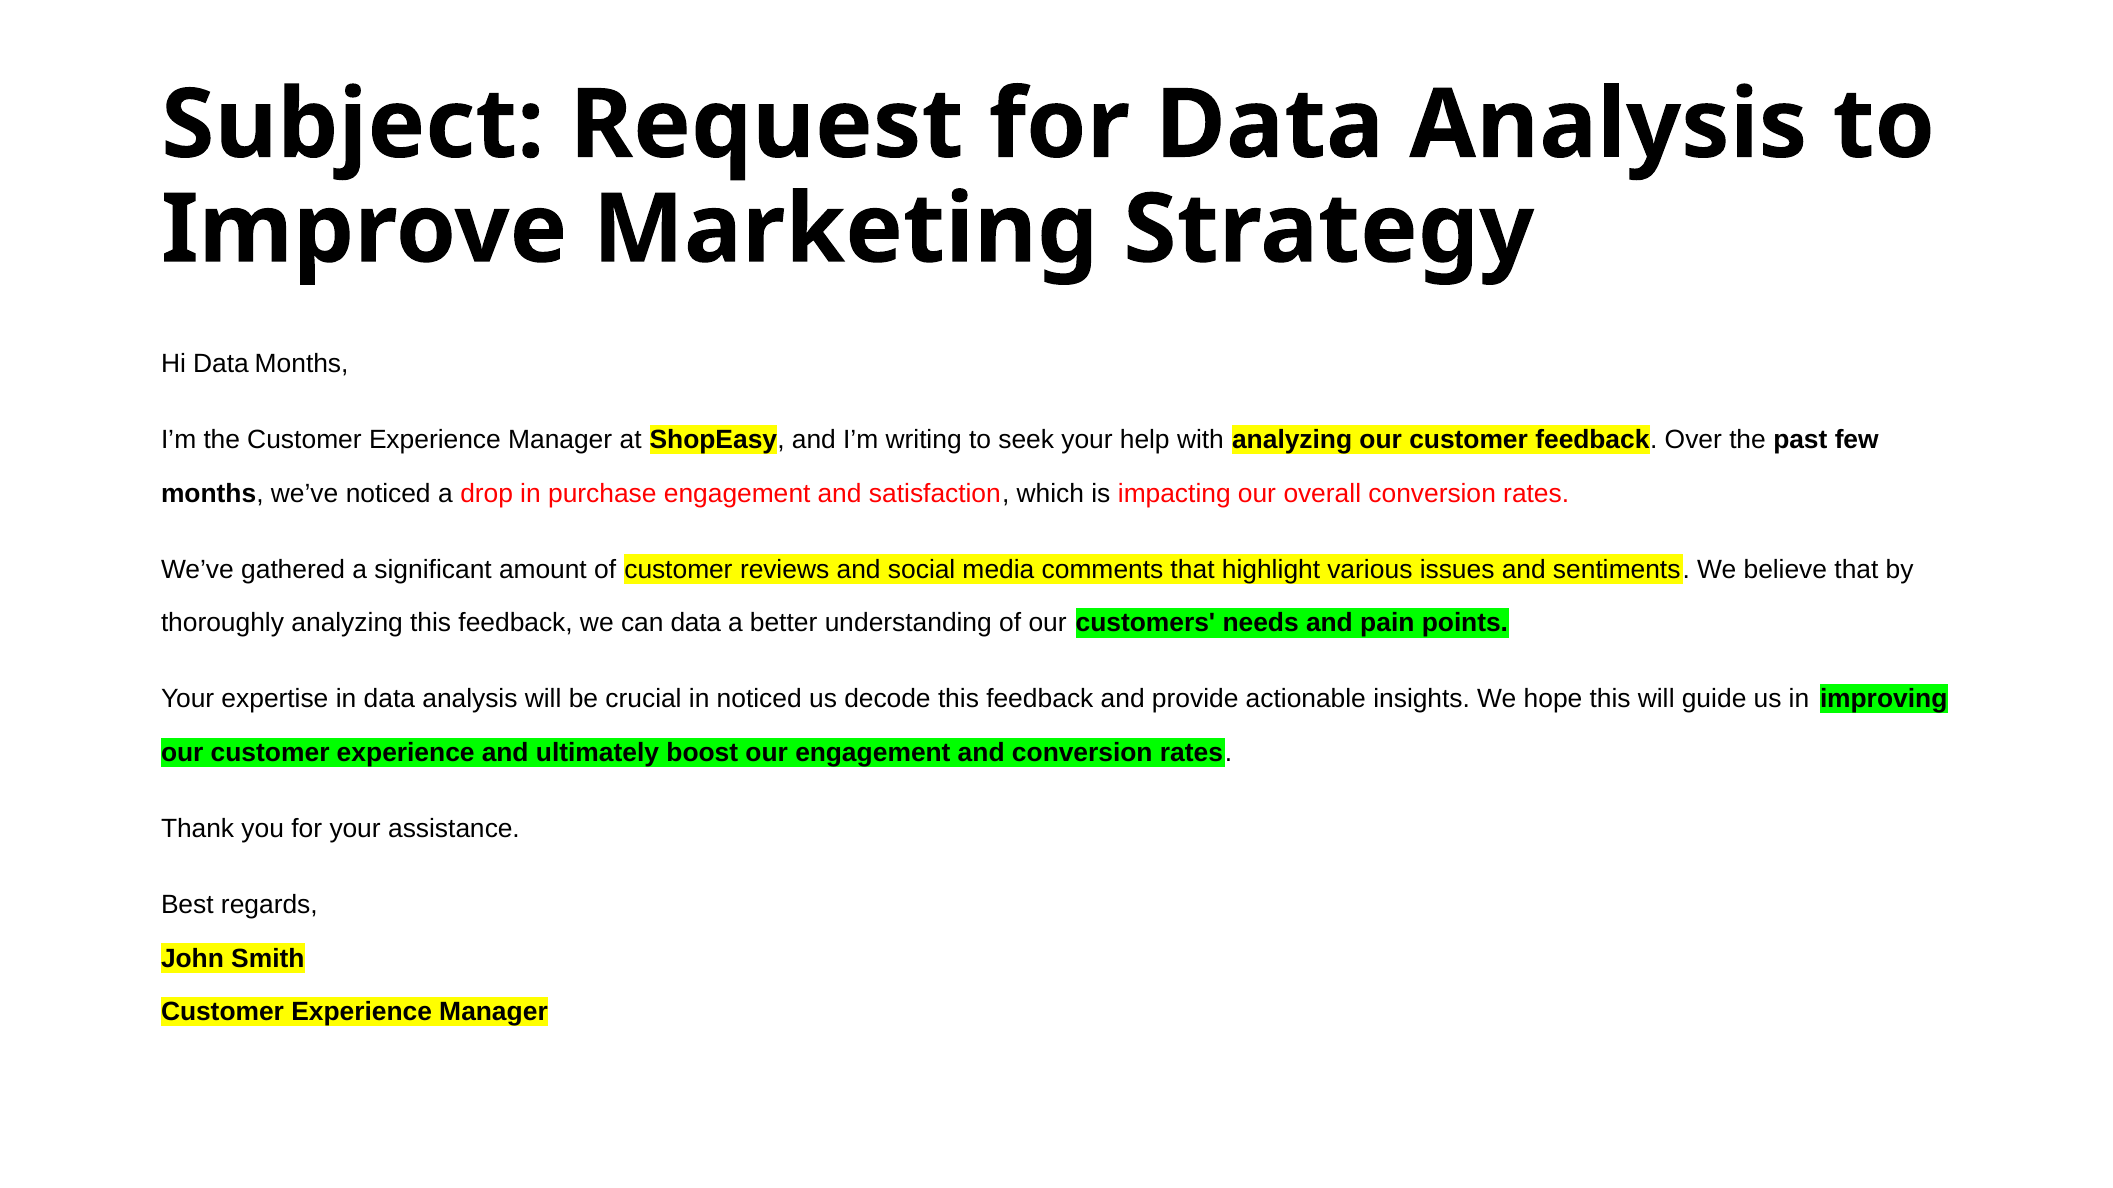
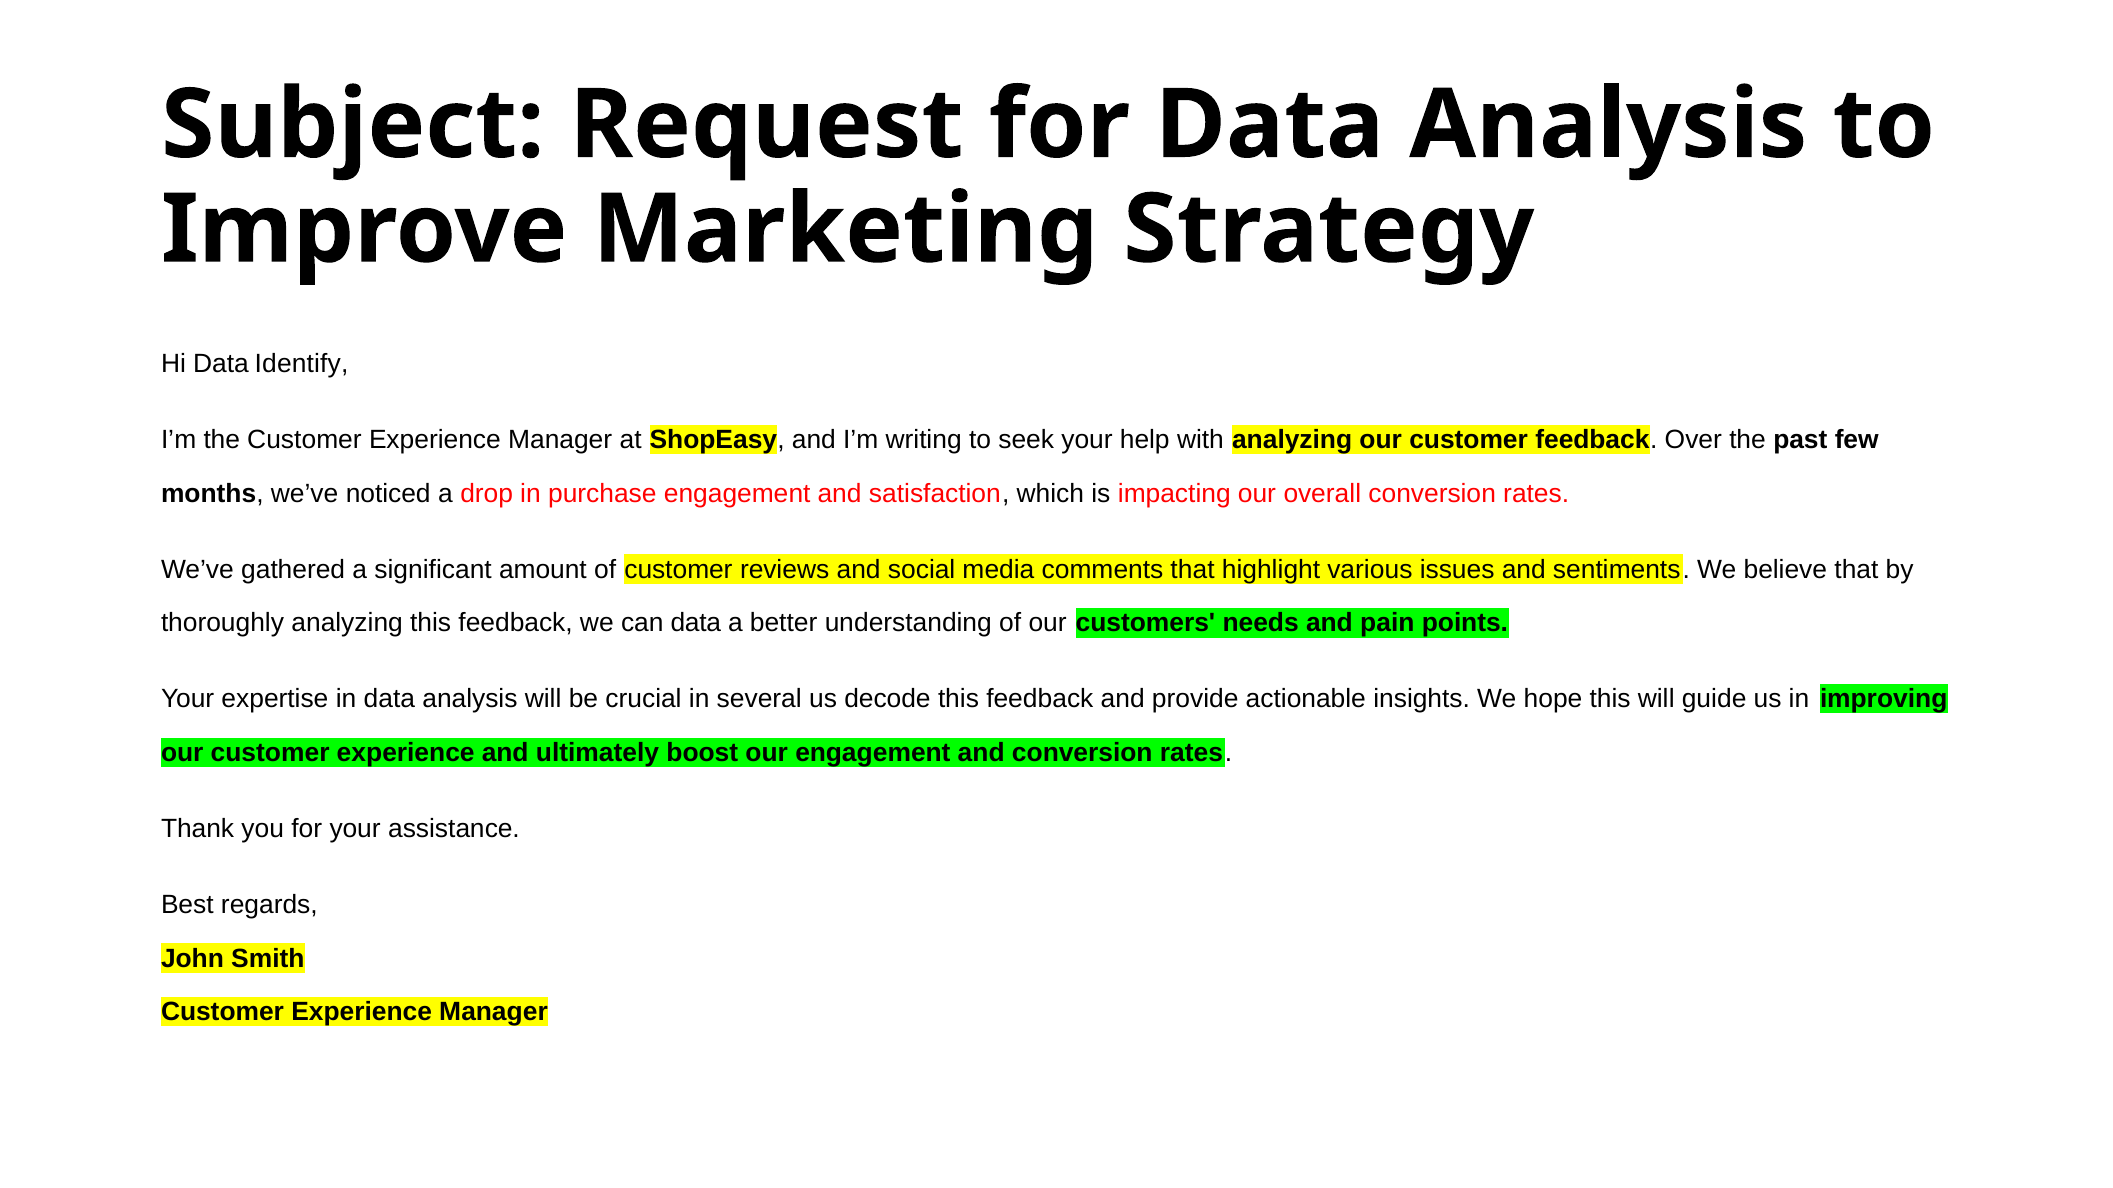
Data Months: Months -> Identify
in noticed: noticed -> several
